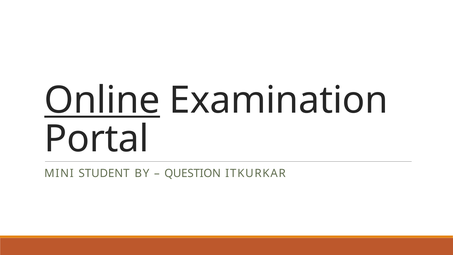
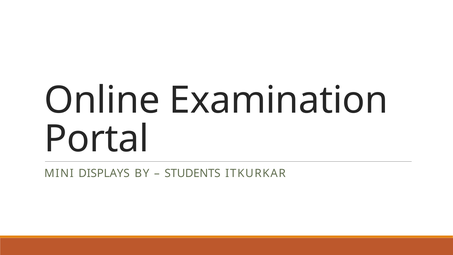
Online underline: present -> none
STUDENT: STUDENT -> DISPLAYS
QUESTION: QUESTION -> STUDENTS
